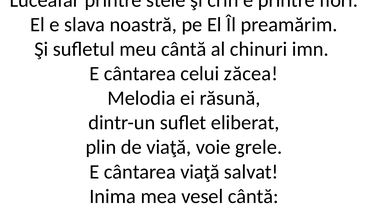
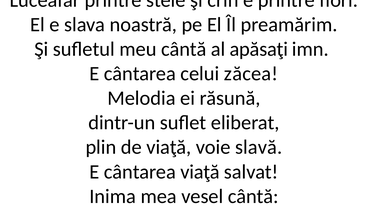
chinuri: chinuri -> apăsaţi
grele: grele -> slavă
